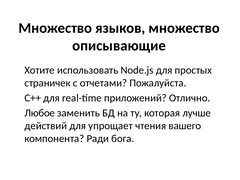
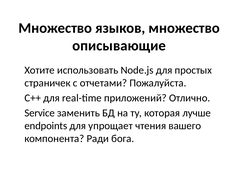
Любое: Любое -> Service
действий: действий -> endpoints
